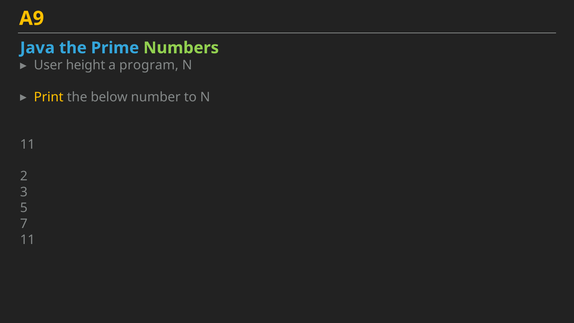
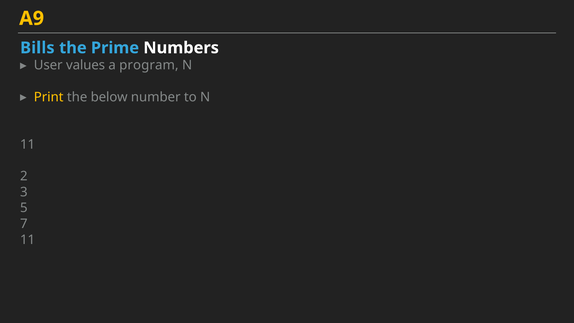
Java: Java -> Bills
Numbers colour: light green -> white
height: height -> values
